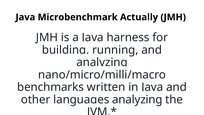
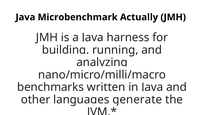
analyzing at (137, 99): analyzing -> generate
